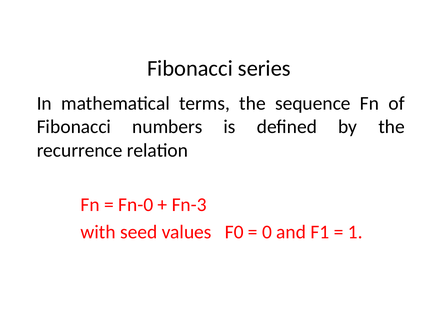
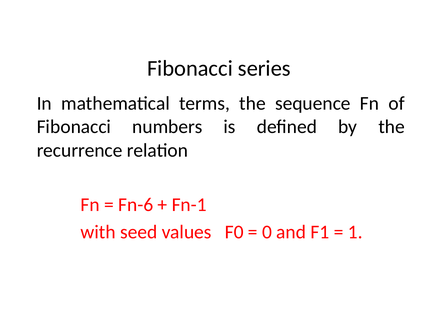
Fn-0: Fn-0 -> Fn-6
Fn-3: Fn-3 -> Fn-1
